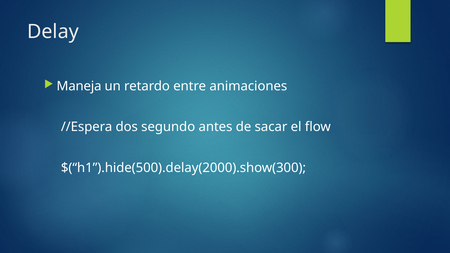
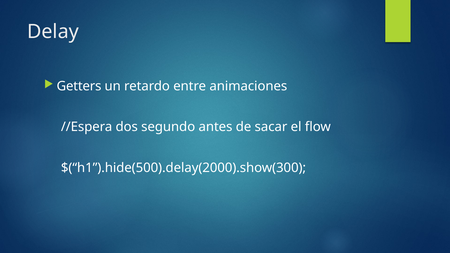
Maneja: Maneja -> Getters
